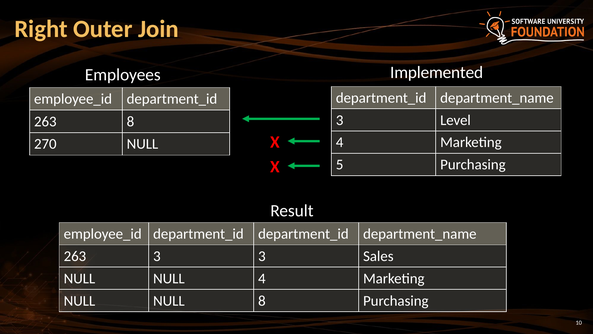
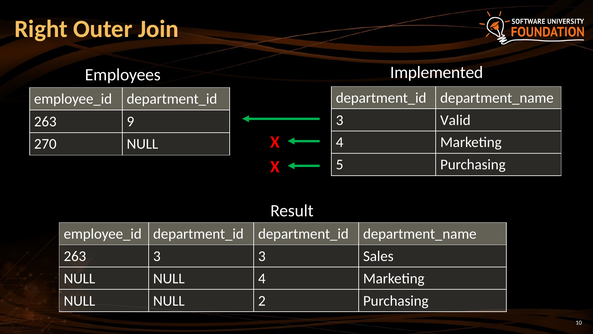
Level: Level -> Valid
263 8: 8 -> 9
NULL 8: 8 -> 2
